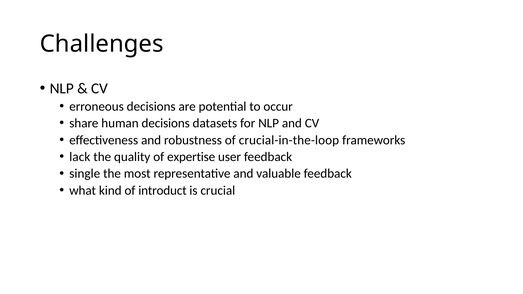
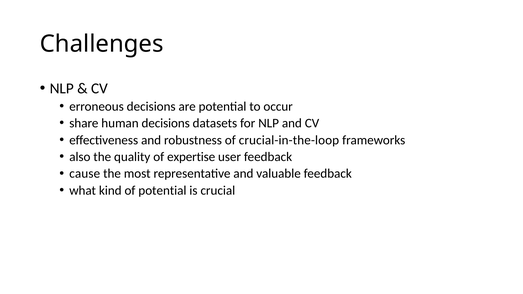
lack: lack -> also
single: single -> cause
of introduct: introduct -> potential
